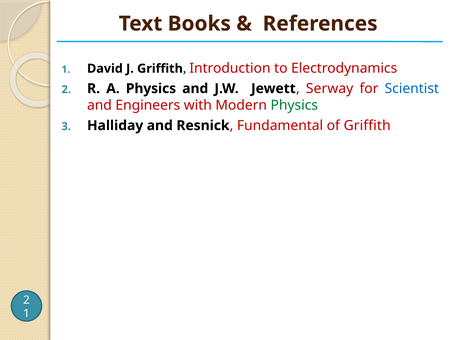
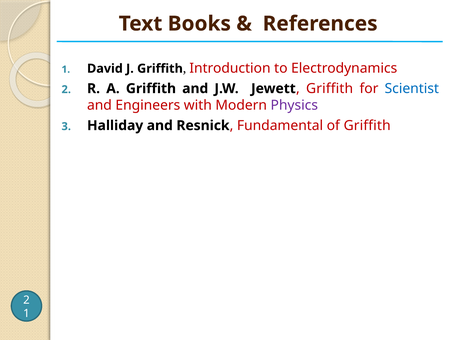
A Physics: Physics -> Griffith
Serway at (330, 89): Serway -> Griffith
Physics at (294, 105) colour: green -> purple
